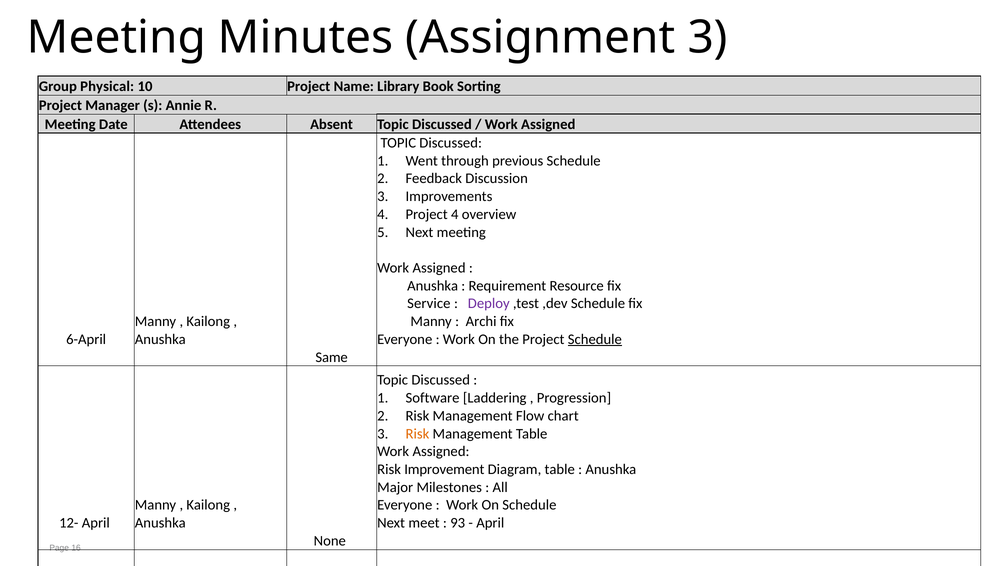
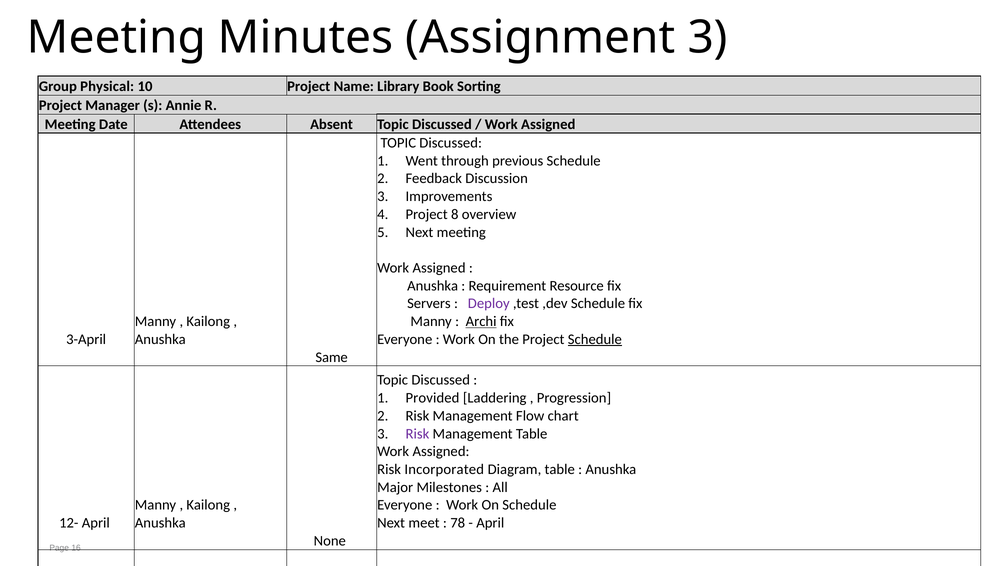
Project 4: 4 -> 8
Service: Service -> Servers
Archi underline: none -> present
6-April: 6-April -> 3-April
Software: Software -> Provided
Risk at (417, 434) colour: orange -> purple
Improvement: Improvement -> Incorporated
93: 93 -> 78
